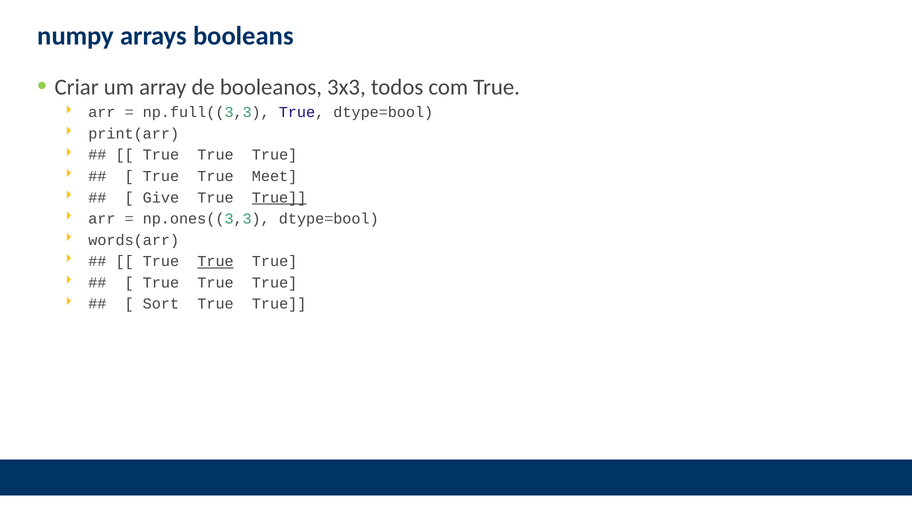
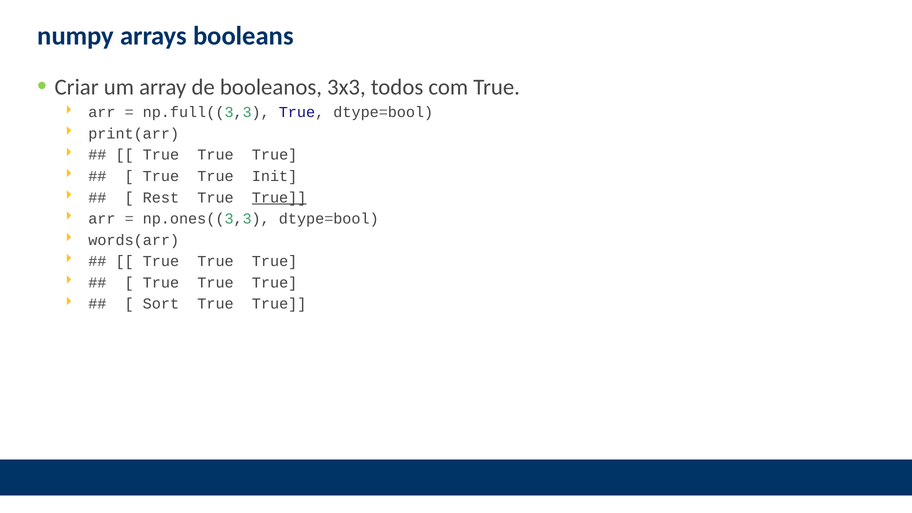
Meet: Meet -> Init
Give: Give -> Rest
True at (216, 261) underline: present -> none
